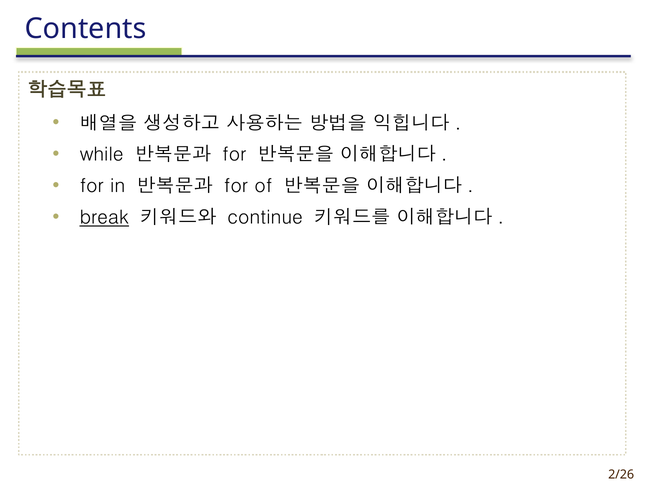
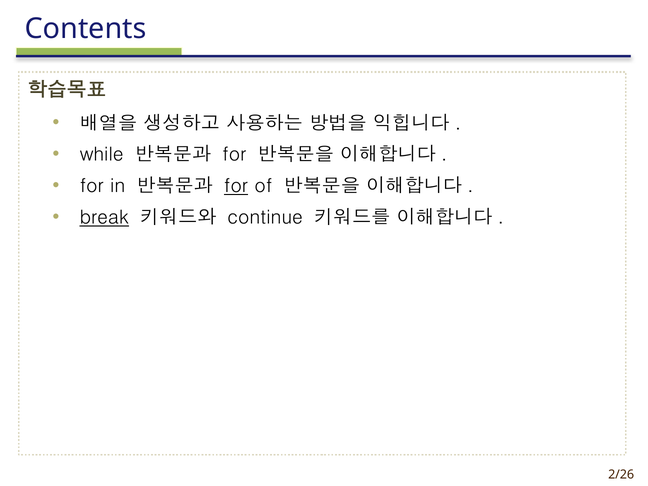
for at (236, 186) underline: none -> present
